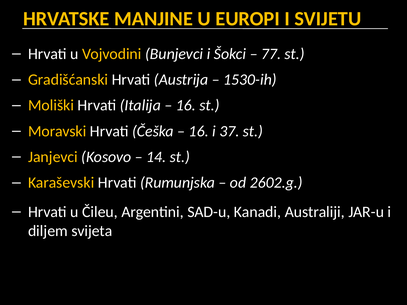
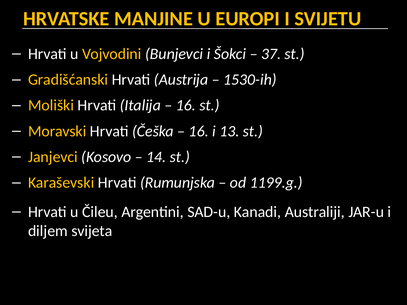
77: 77 -> 37
37: 37 -> 13
2602.g: 2602.g -> 1199.g
